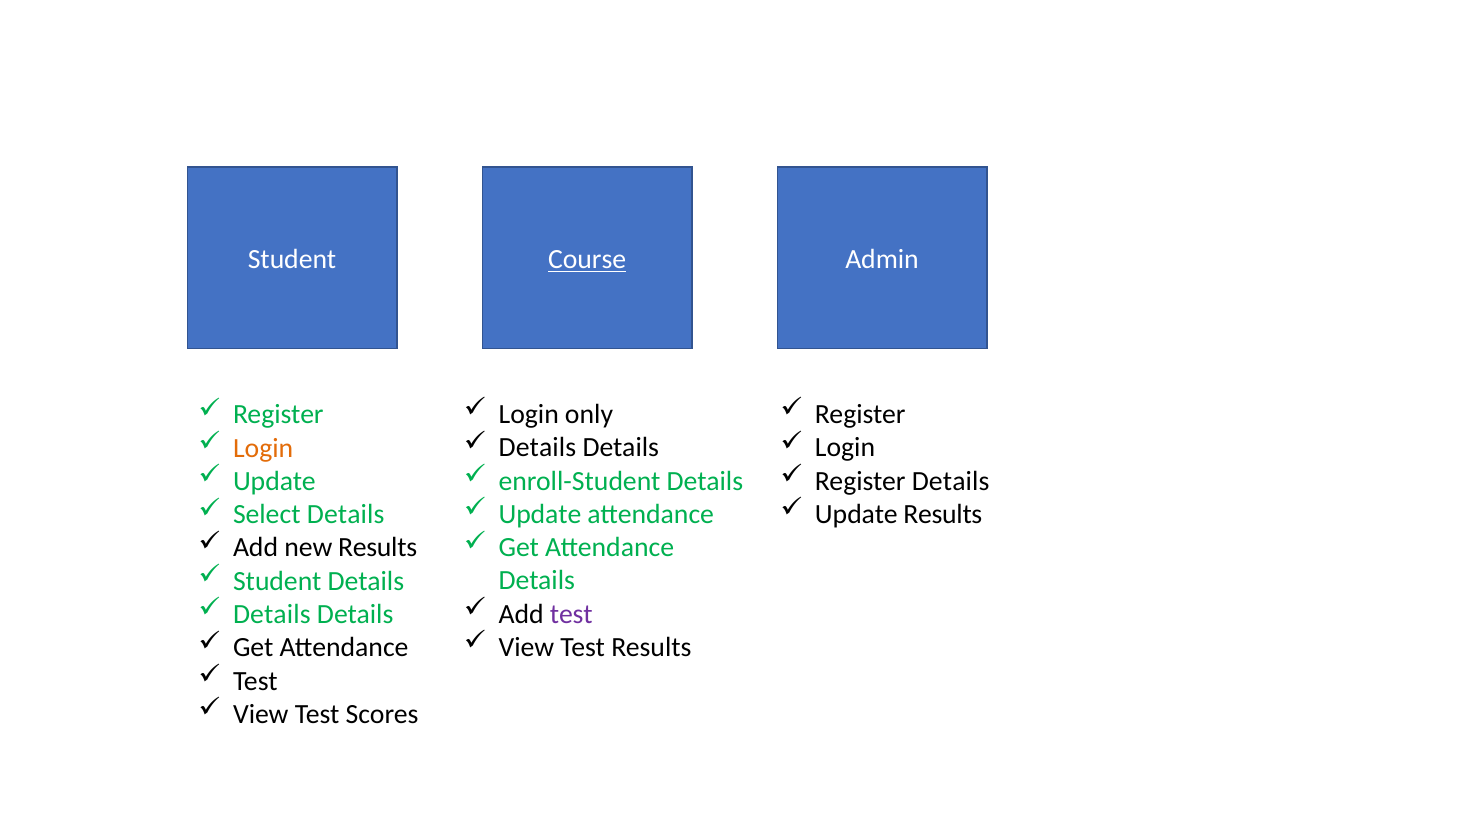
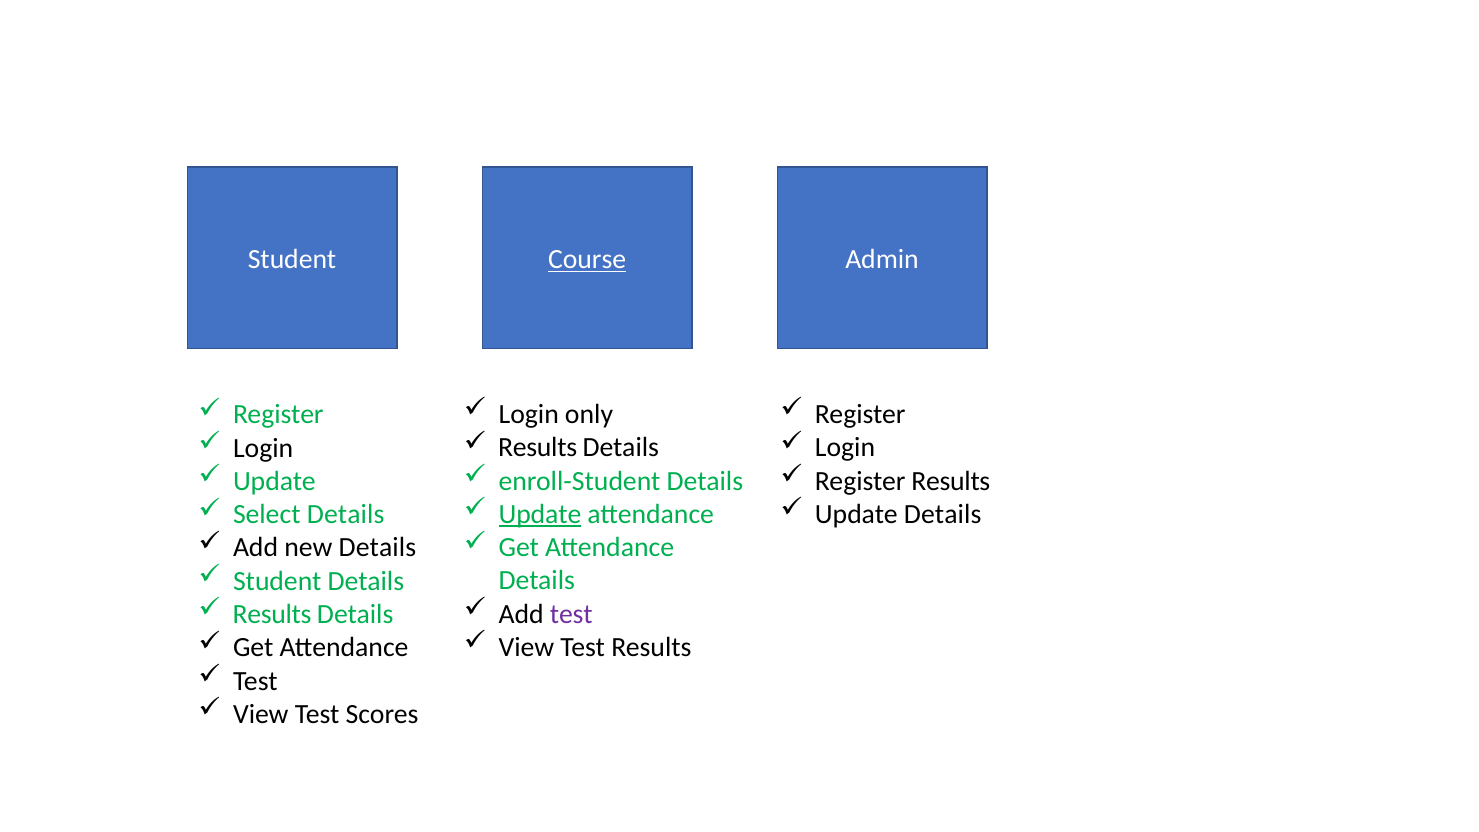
Details at (537, 448): Details -> Results
Login at (263, 448) colour: orange -> black
Register Details: Details -> Results
Update at (540, 514) underline: none -> present
Update Results: Results -> Details
new Results: Results -> Details
Details at (272, 614): Details -> Results
